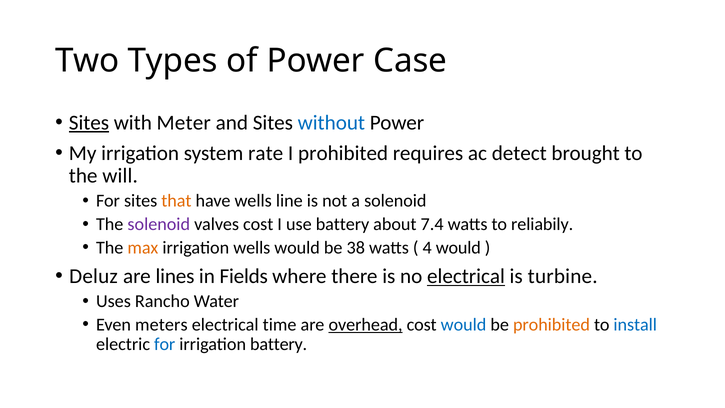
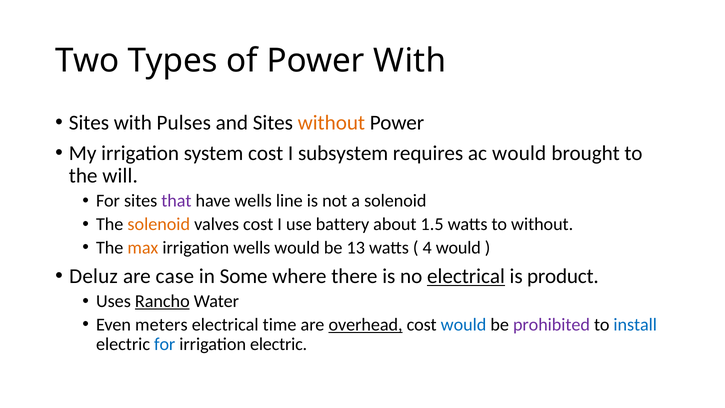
Power Case: Case -> With
Sites at (89, 123) underline: present -> none
Meter: Meter -> Pulses
without at (331, 123) colour: blue -> orange
system rate: rate -> cost
I prohibited: prohibited -> subsystem
ac detect: detect -> would
that colour: orange -> purple
solenoid at (159, 224) colour: purple -> orange
7.4: 7.4 -> 1.5
to reliabily: reliabily -> without
38: 38 -> 13
lines: lines -> case
Fields: Fields -> Some
turbine: turbine -> product
Rancho underline: none -> present
prohibited at (551, 325) colour: orange -> purple
irrigation battery: battery -> electric
